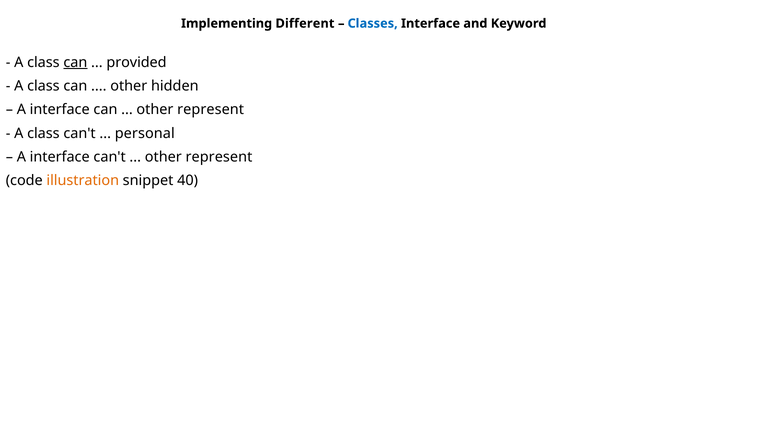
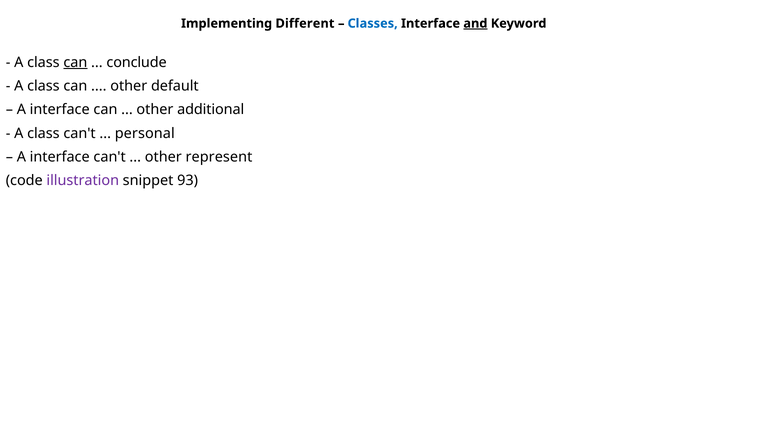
and underline: none -> present
provided: provided -> conclude
hidden: hidden -> default
represent at (211, 110): represent -> additional
illustration colour: orange -> purple
40: 40 -> 93
